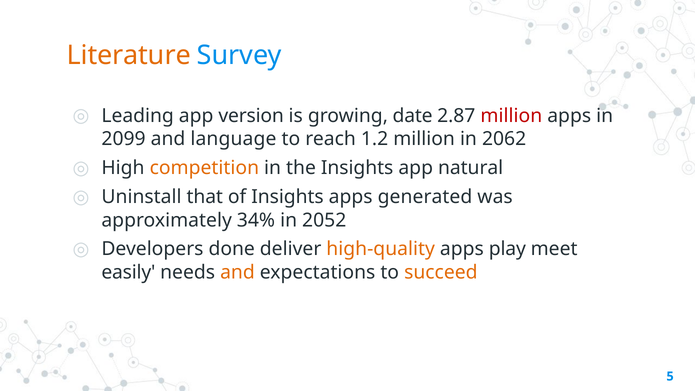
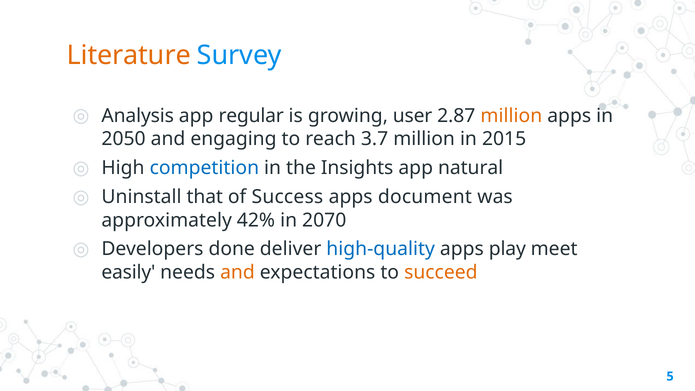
Leading: Leading -> Analysis
version: version -> regular
date: date -> user
million at (511, 116) colour: red -> orange
2099: 2099 -> 2050
language: language -> engaging
1.2: 1.2 -> 3.7
2062: 2062 -> 2015
competition colour: orange -> blue
of Insights: Insights -> Success
generated: generated -> document
34%: 34% -> 42%
2052: 2052 -> 2070
high-quality colour: orange -> blue
